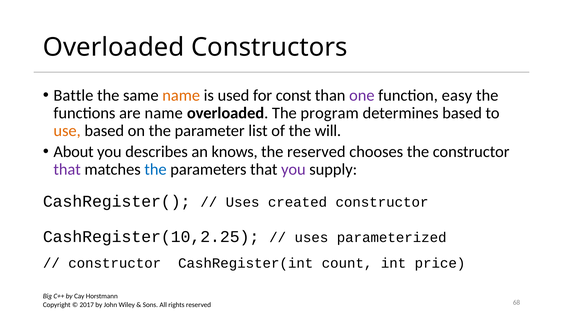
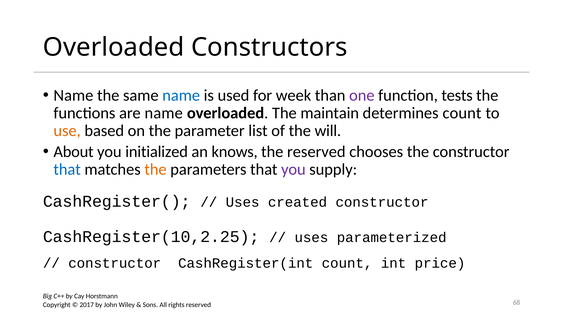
Battle at (73, 95): Battle -> Name
name at (181, 95) colour: orange -> blue
const: const -> week
easy: easy -> tests
program: program -> maintain
determines based: based -> count
describes: describes -> initialized
that at (67, 169) colour: purple -> blue
the at (155, 169) colour: blue -> orange
